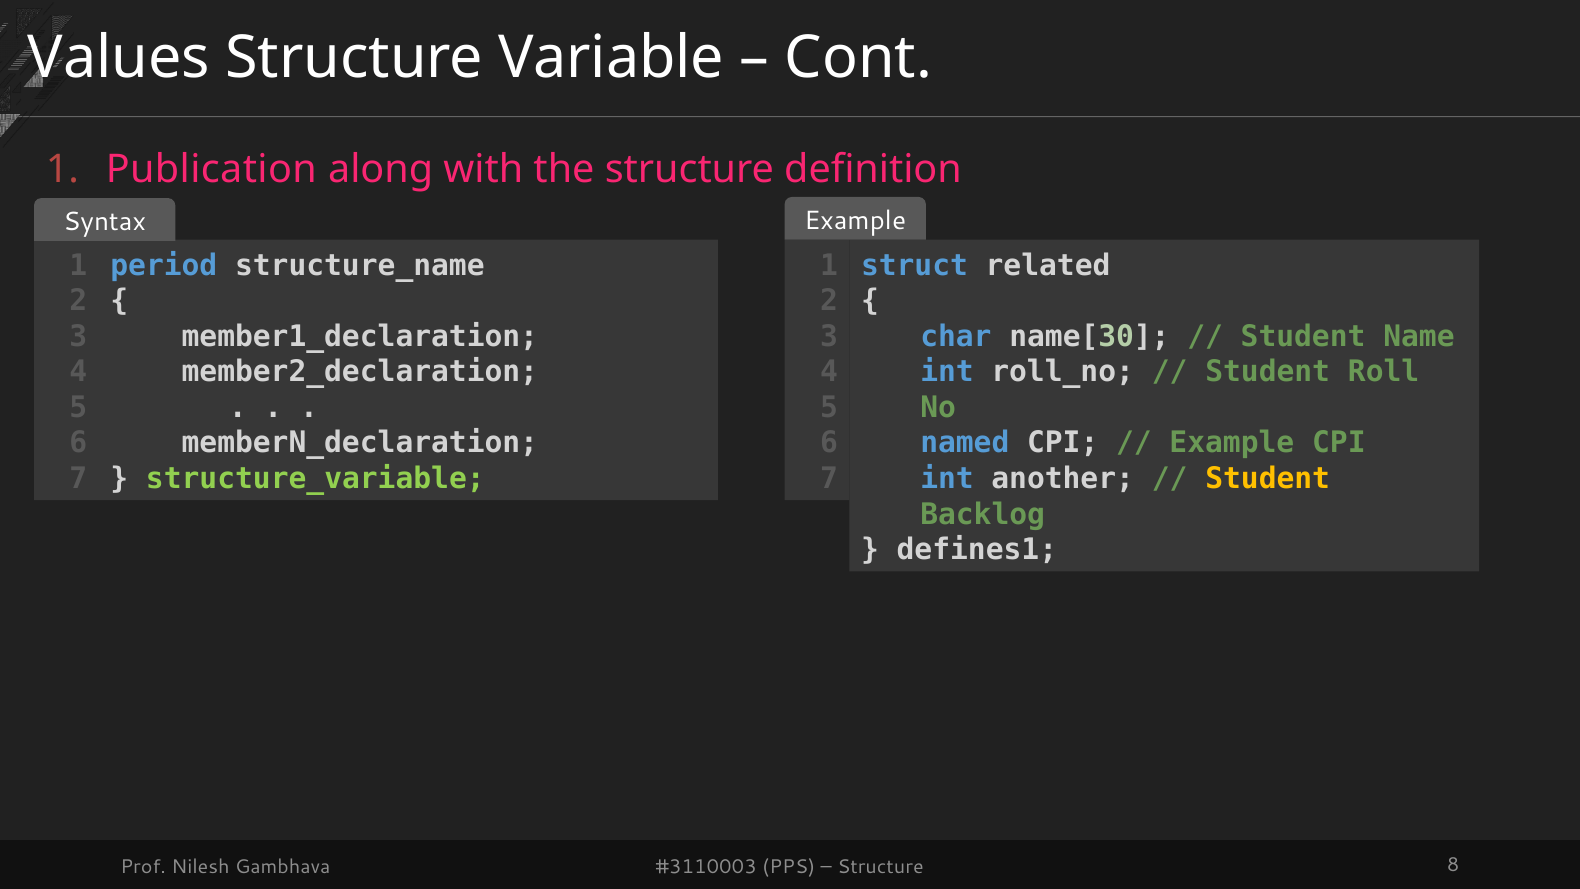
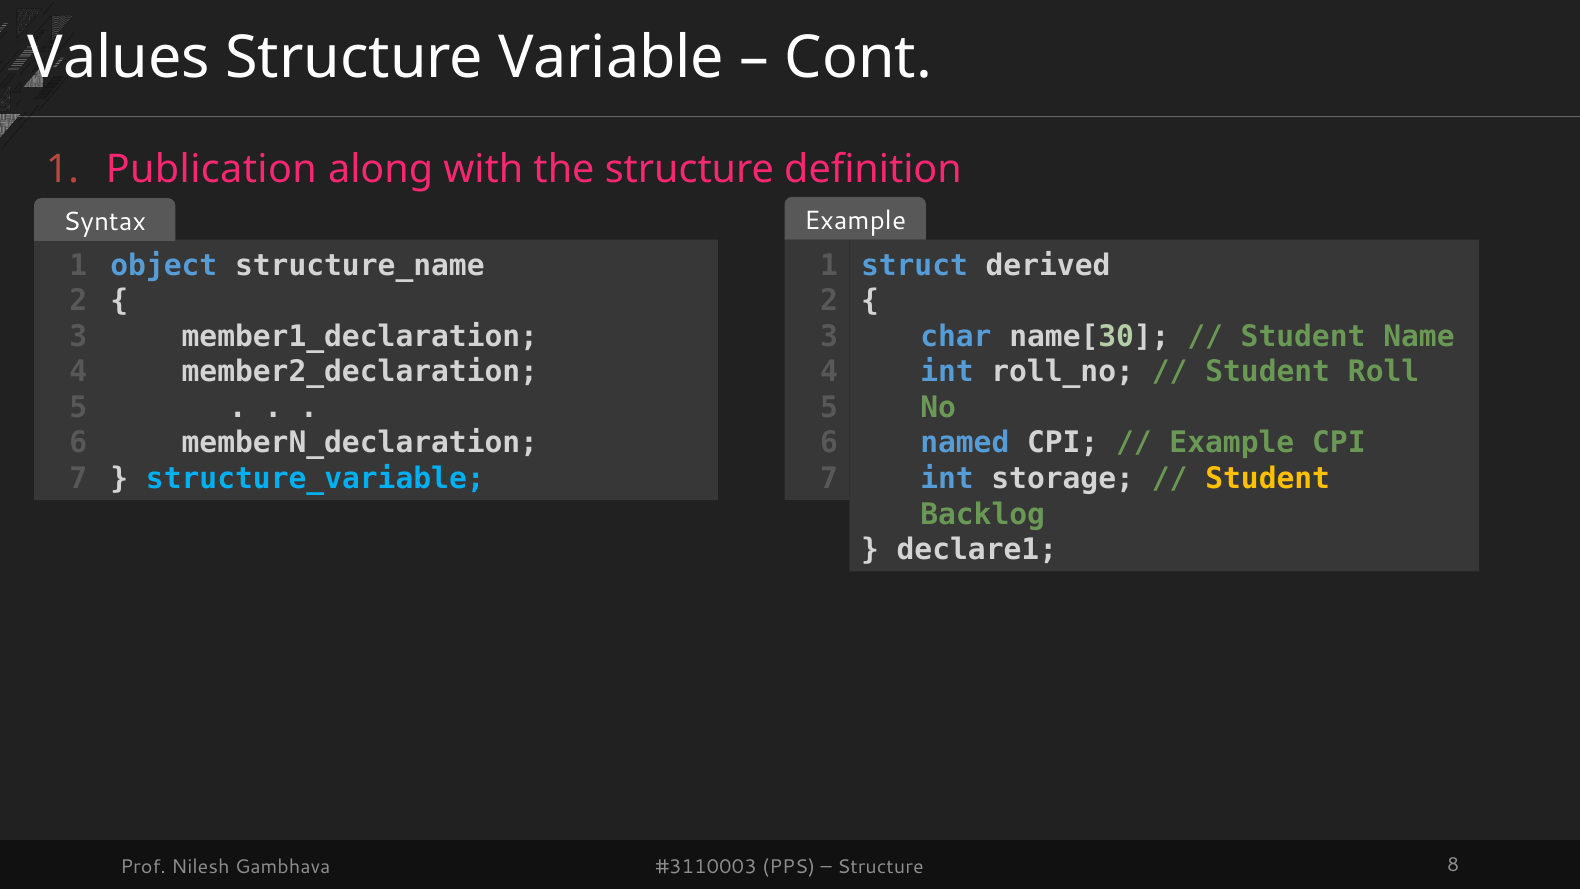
period: period -> object
related: related -> derived
structure_variable colour: light green -> light blue
another: another -> storage
defines1: defines1 -> declare1
